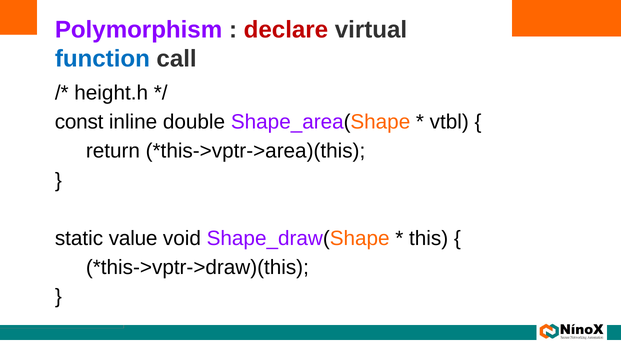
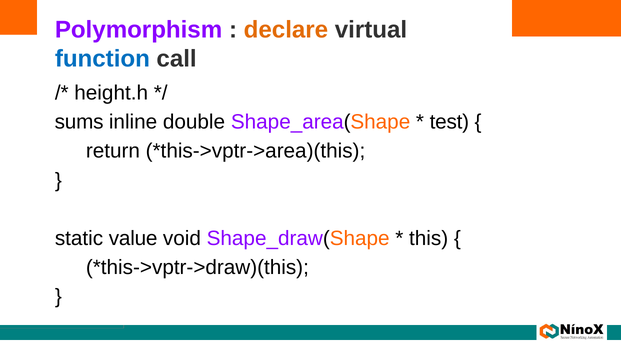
declare colour: red -> orange
const: const -> sums
vtbl: vtbl -> test
